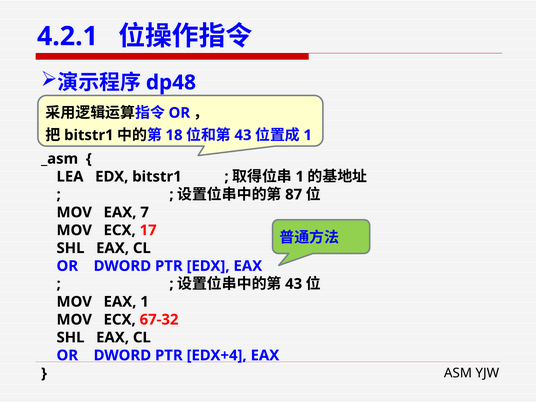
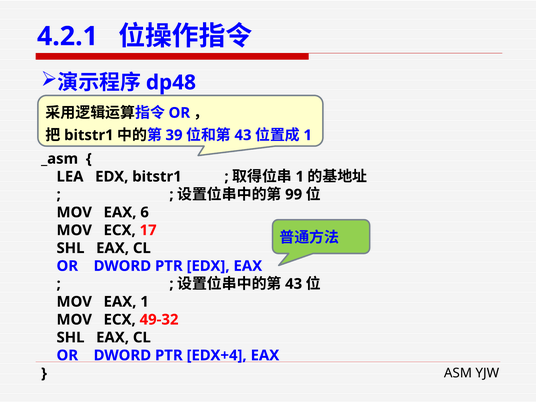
18: 18 -> 39
87: 87 -> 99
7: 7 -> 6
67-32: 67-32 -> 49-32
